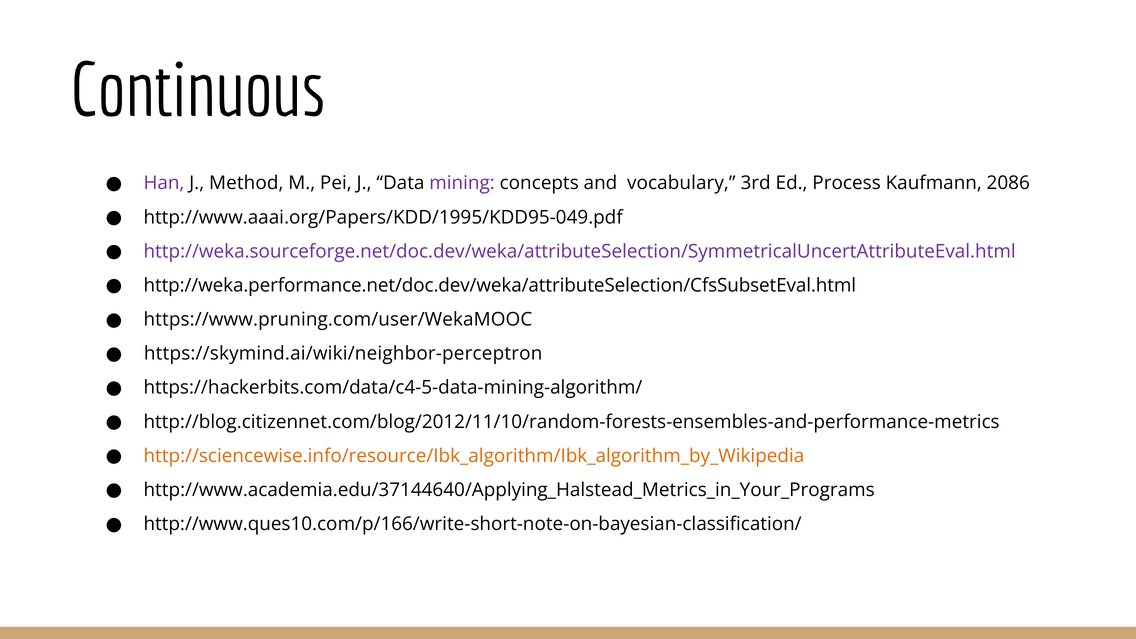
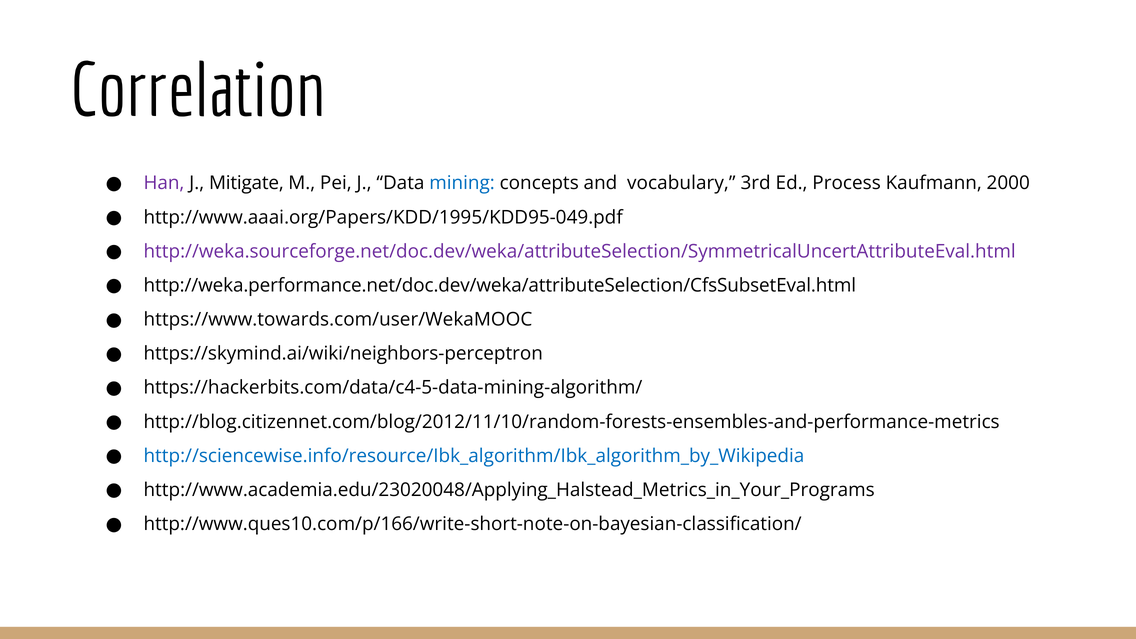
Continuous: Continuous -> Correlation
Method: Method -> Mitigate
mining colour: purple -> blue
2086: 2086 -> 2000
https://www.pruning.com/user/WekaMOOC: https://www.pruning.com/user/WekaMOOC -> https://www.towards.com/user/WekaMOOC
https://skymind.ai/wiki/neighbor-perceptron: https://skymind.ai/wiki/neighbor-perceptron -> https://skymind.ai/wiki/neighbors-perceptron
http://sciencewise.info/resource/Ibk_algorithm/Ibk_algorithm_by_Wikipedia colour: orange -> blue
http://www.academia.edu/37144640/Applying_Halstead_Metrics_in_Your_Programs: http://www.academia.edu/37144640/Applying_Halstead_Metrics_in_Your_Programs -> http://www.academia.edu/23020048/Applying_Halstead_Metrics_in_Your_Programs
